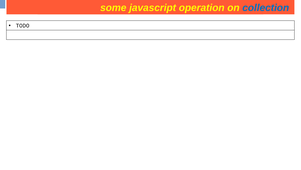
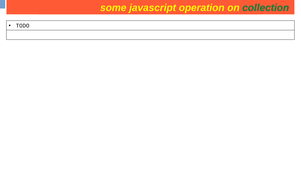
collection at (266, 8) colour: blue -> green
